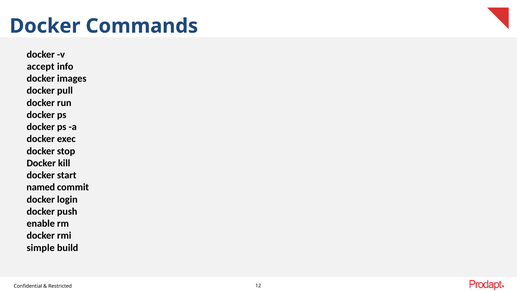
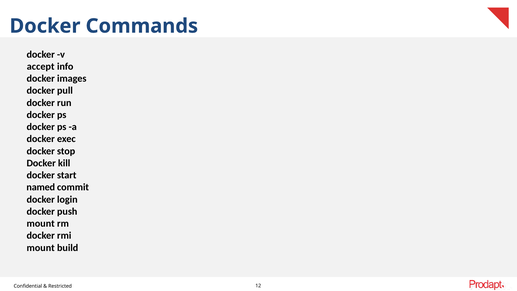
enable at (41, 223): enable -> mount
simple at (41, 248): simple -> mount
